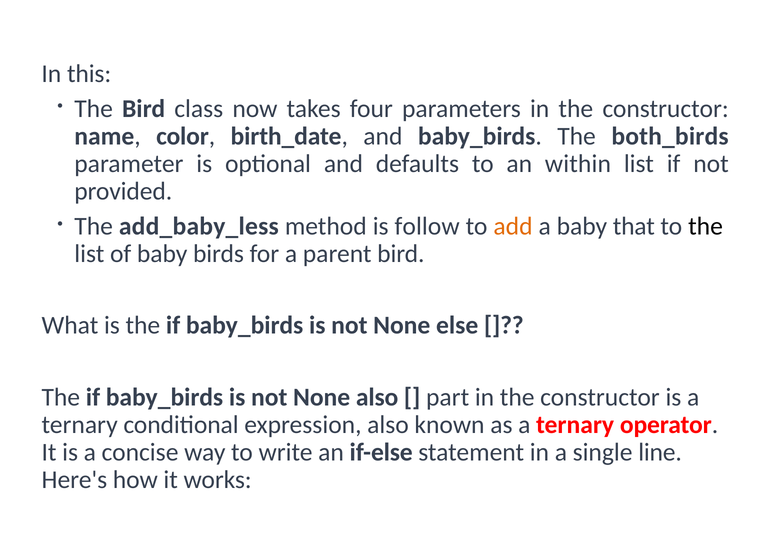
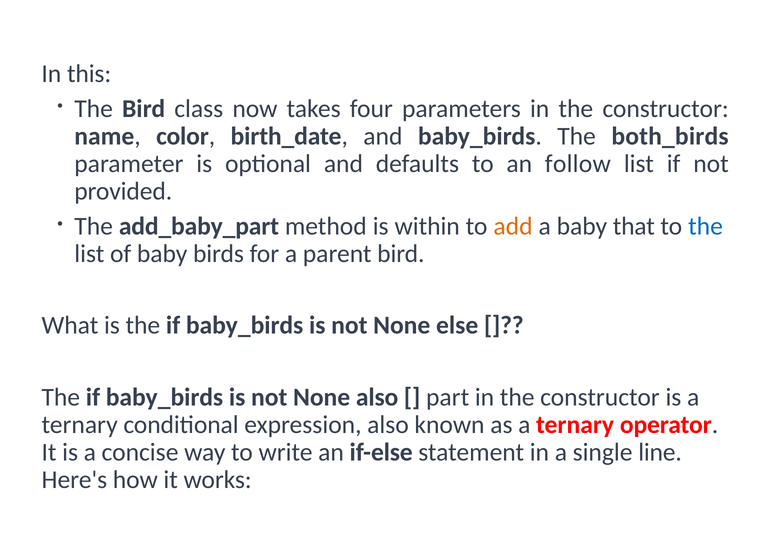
within: within -> follow
add_baby_less: add_baby_less -> add_baby_part
follow: follow -> within
the at (706, 226) colour: black -> blue
